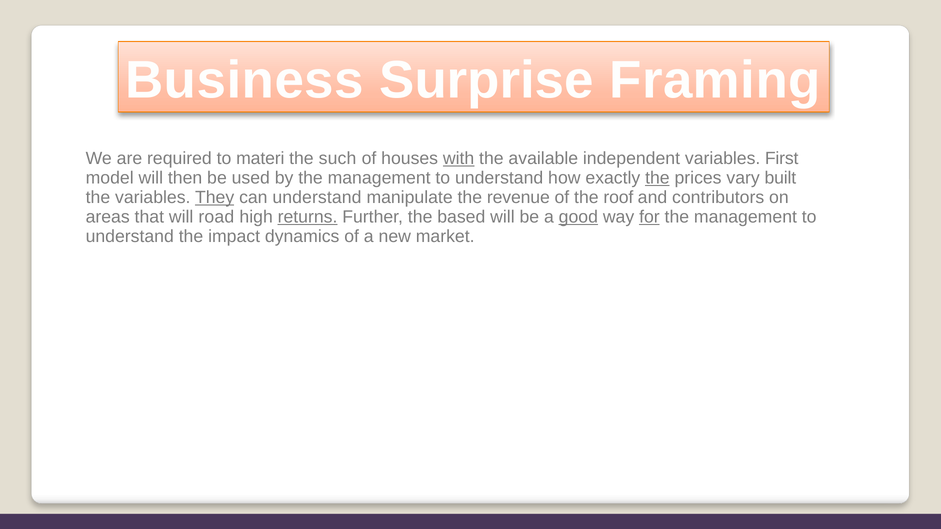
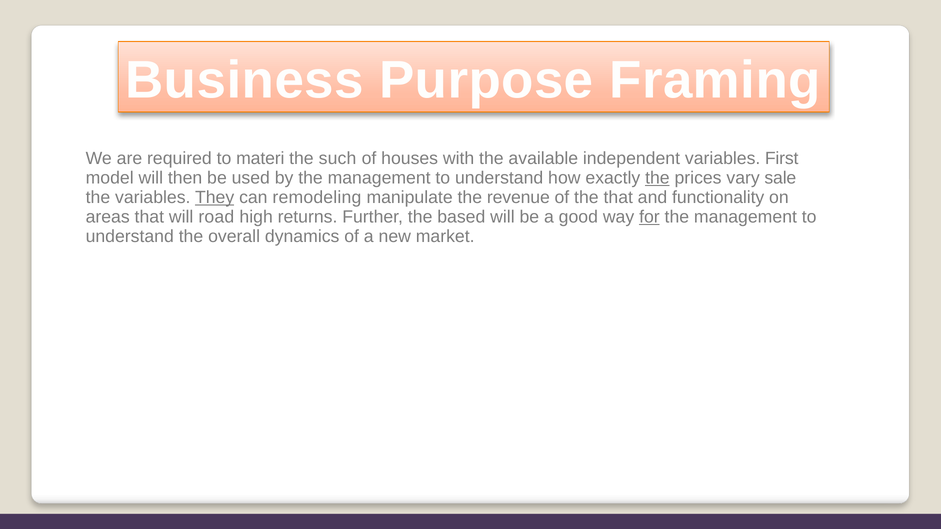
Surprise: Surprise -> Purpose
with underline: present -> none
built: built -> sale
can understand: understand -> remodeling
the roof: roof -> that
contributors: contributors -> functionality
returns underline: present -> none
good underline: present -> none
impact: impact -> overall
